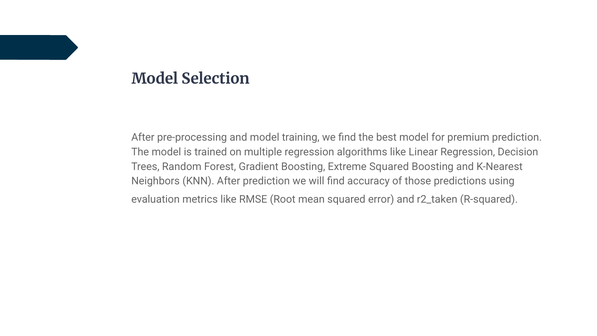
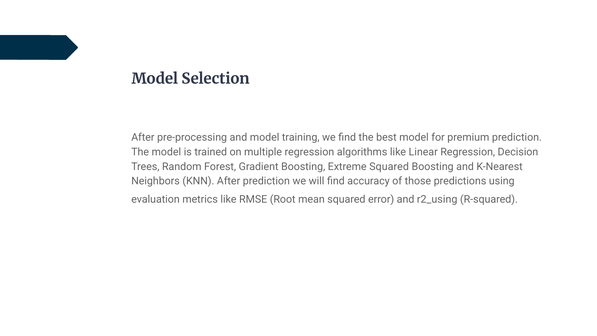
r2_taken: r2_taken -> r2_using
